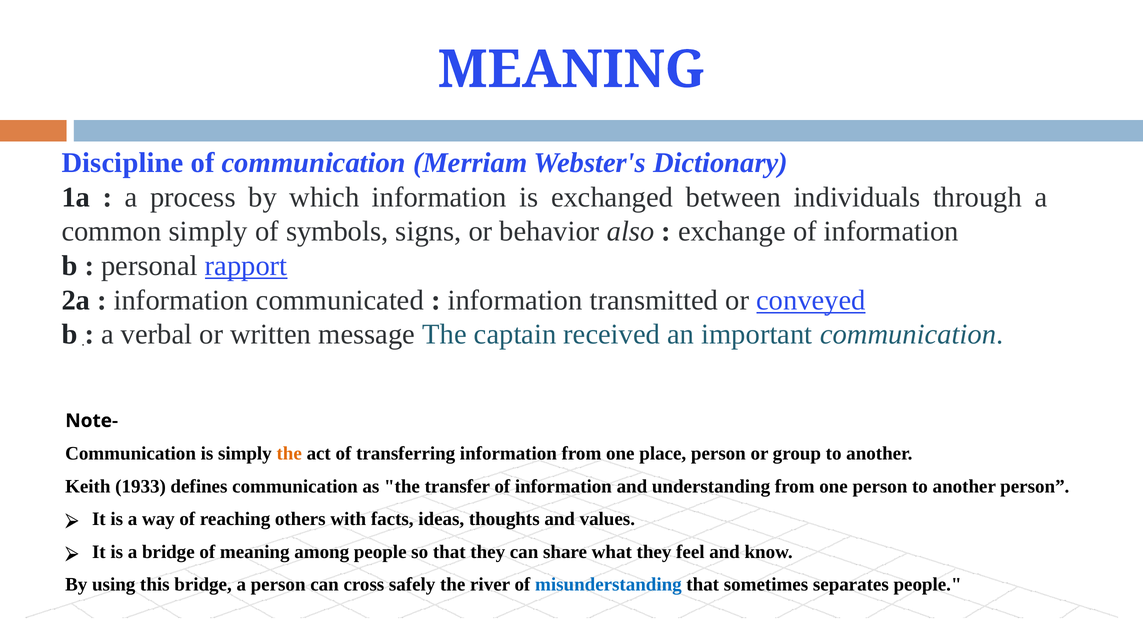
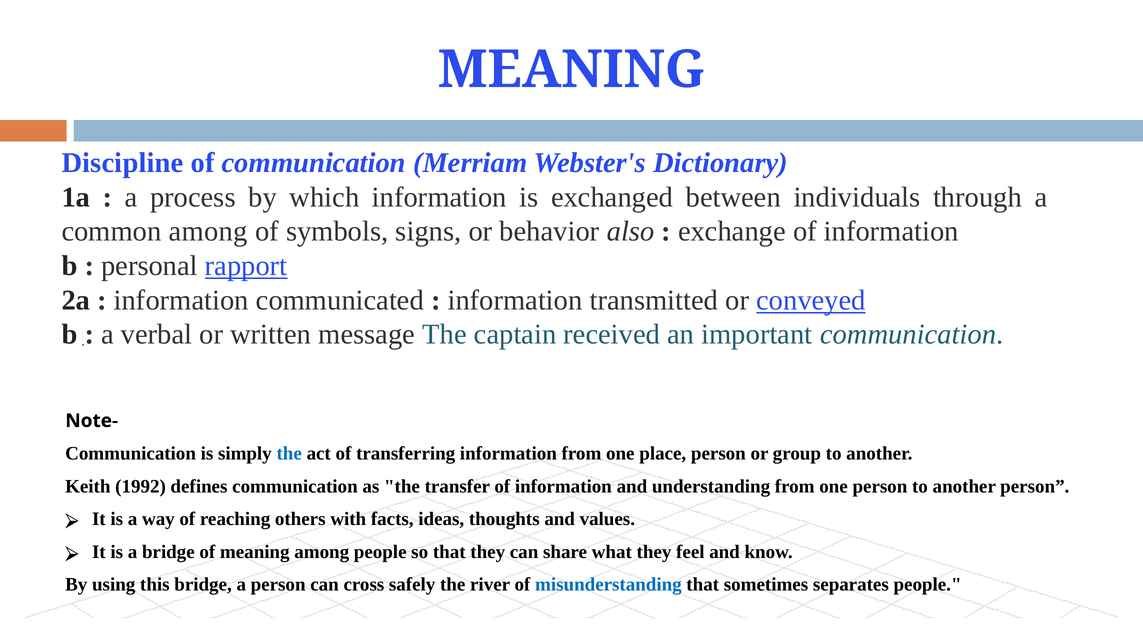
common simply: simply -> among
the at (289, 453) colour: orange -> blue
1933: 1933 -> 1992
